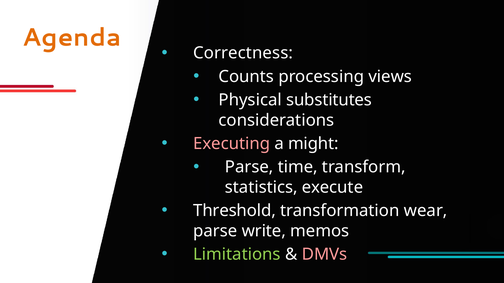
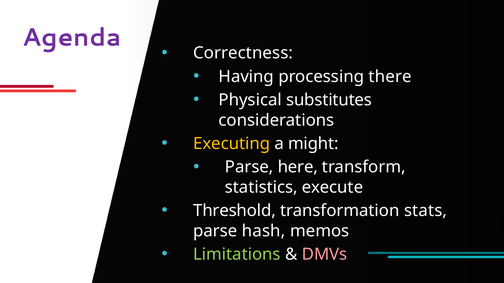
Agenda colour: orange -> purple
Counts: Counts -> Having
views: views -> there
Executing colour: pink -> yellow
time: time -> here
wear: wear -> stats
write: write -> hash
